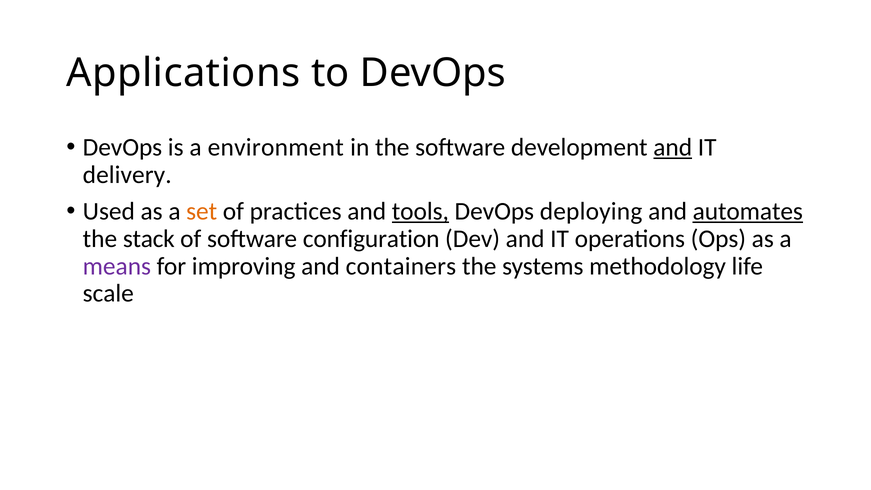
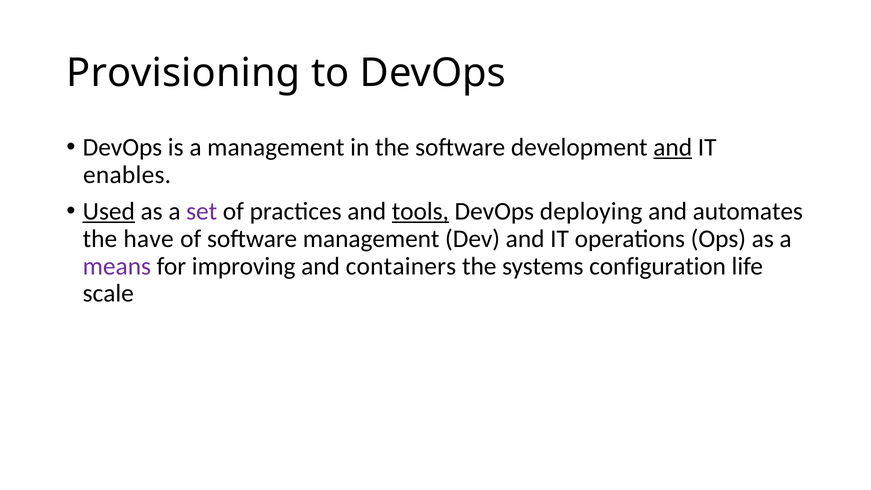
Applications: Applications -> Provisioning
a environment: environment -> management
delivery: delivery -> enables
Used underline: none -> present
set colour: orange -> purple
automates underline: present -> none
stack: stack -> have
software configuration: configuration -> management
methodology: methodology -> configuration
